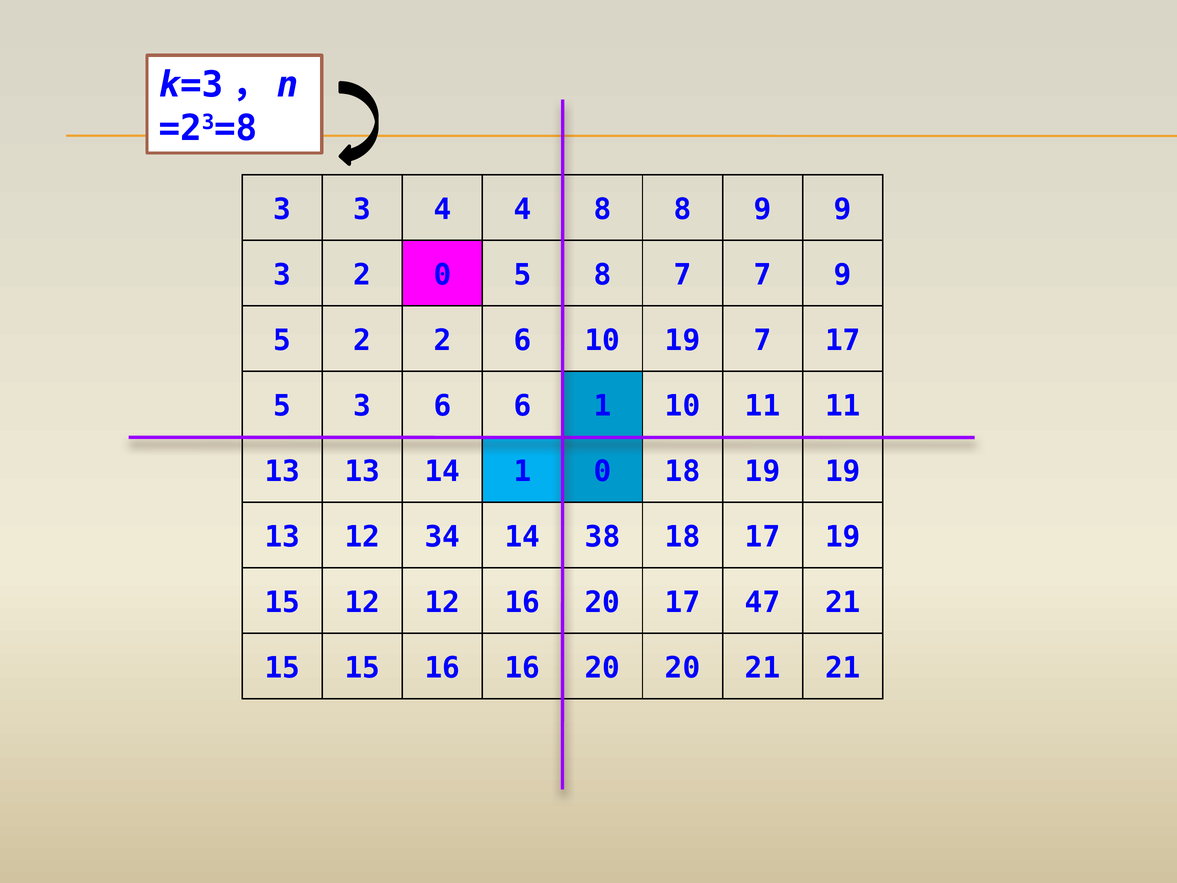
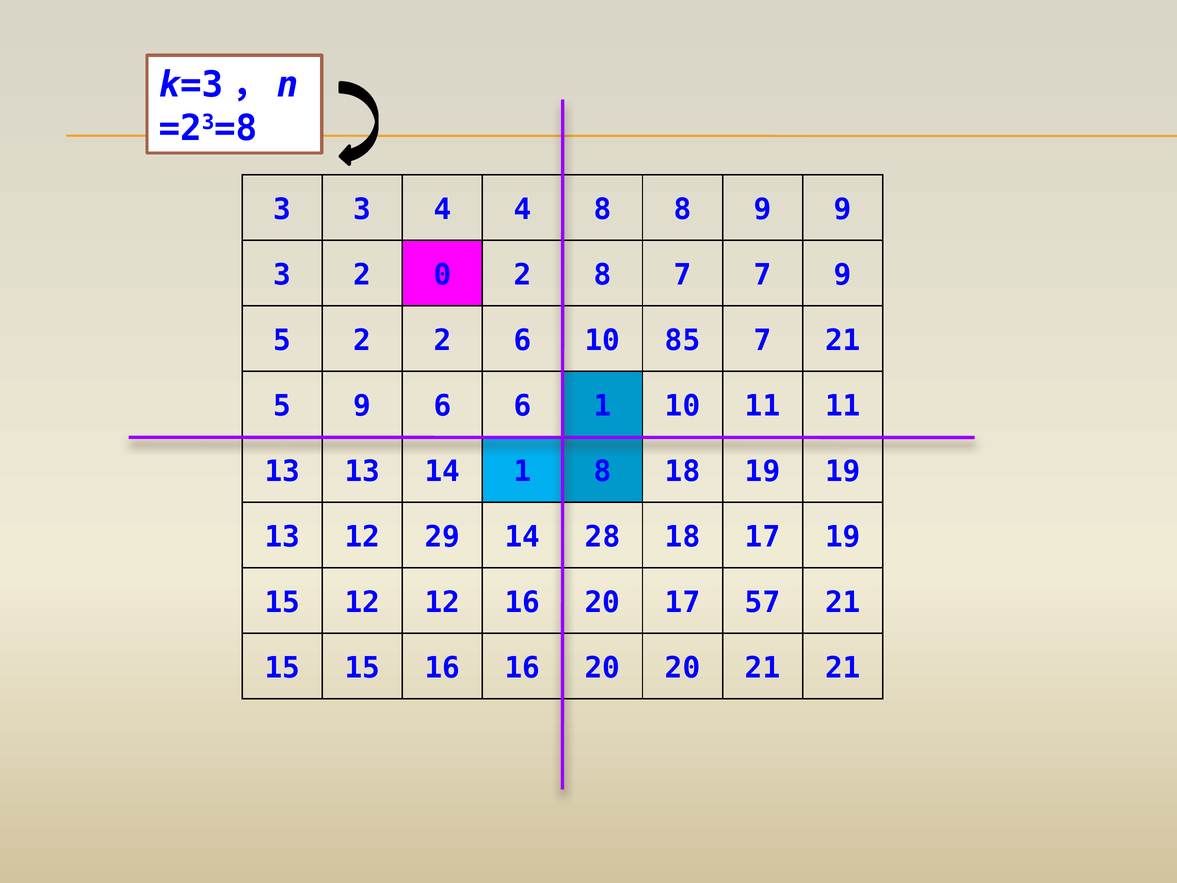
0 5: 5 -> 2
10 19: 19 -> 85
7 17: 17 -> 21
5 3: 3 -> 9
1 0: 0 -> 8
34: 34 -> 29
38: 38 -> 28
47: 47 -> 57
